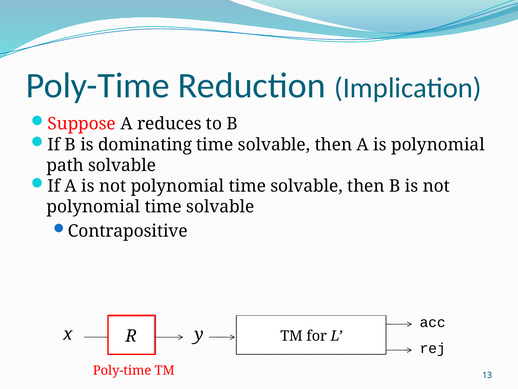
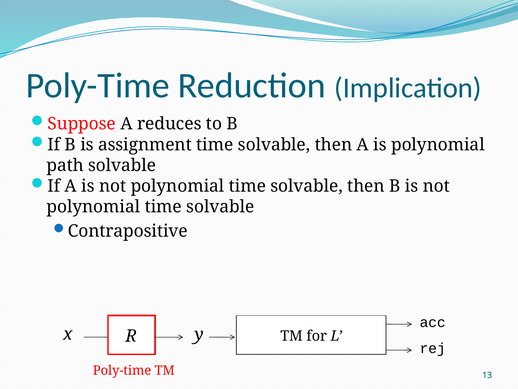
dominating: dominating -> assignment
